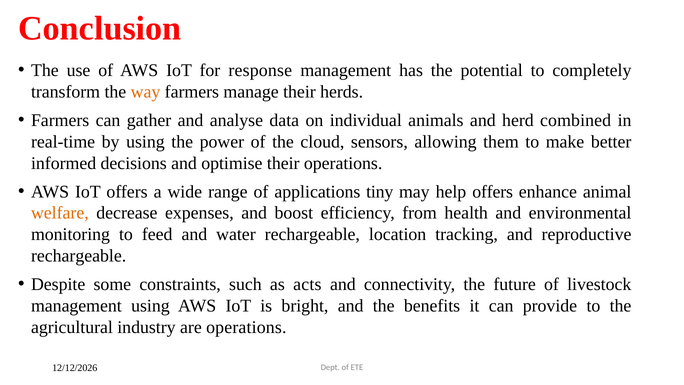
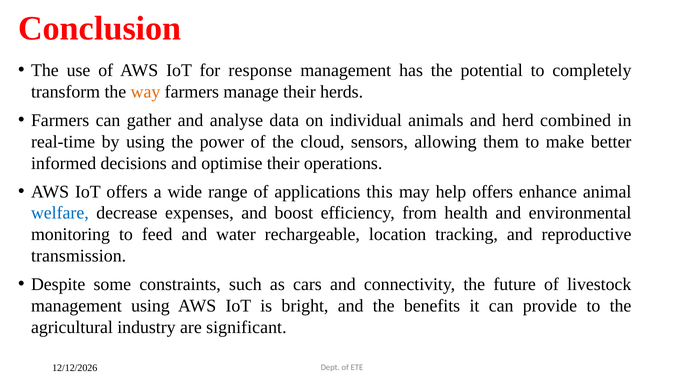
tiny: tiny -> this
welfare colour: orange -> blue
rechargeable at (79, 256): rechargeable -> transmission
acts: acts -> cars
are operations: operations -> significant
